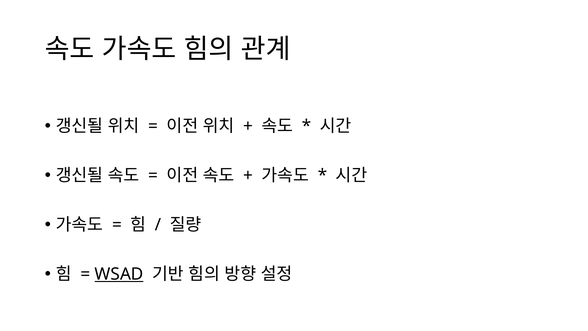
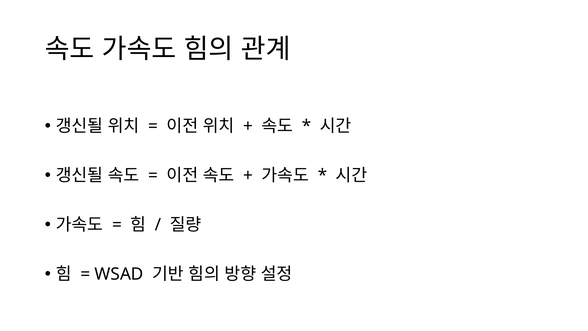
WSAD underline: present -> none
